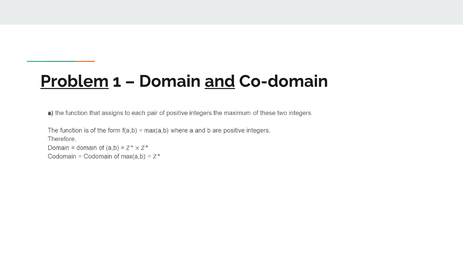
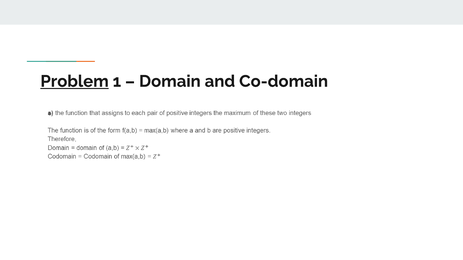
and underline: present -> none
